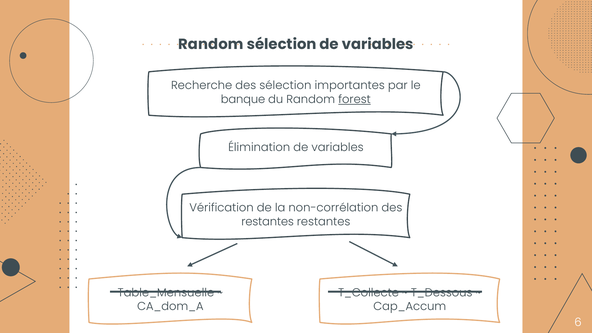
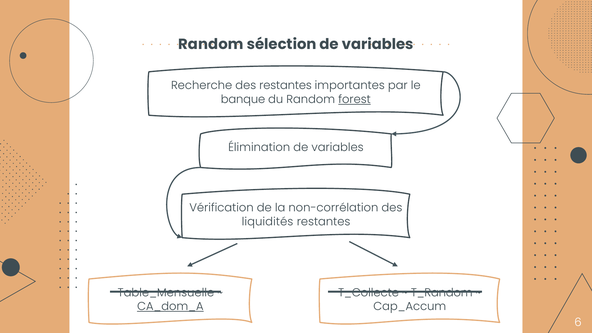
des sélection: sélection -> restantes
restantes at (268, 222): restantes -> liquidités
T_Dessous: T_Dessous -> T_Random
CA_dom_A underline: none -> present
